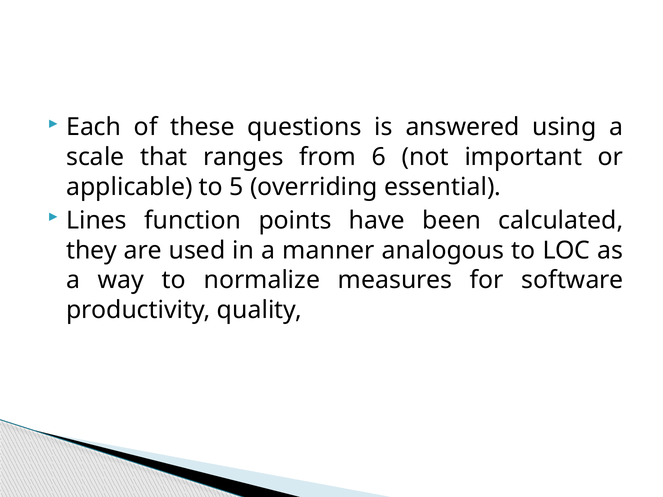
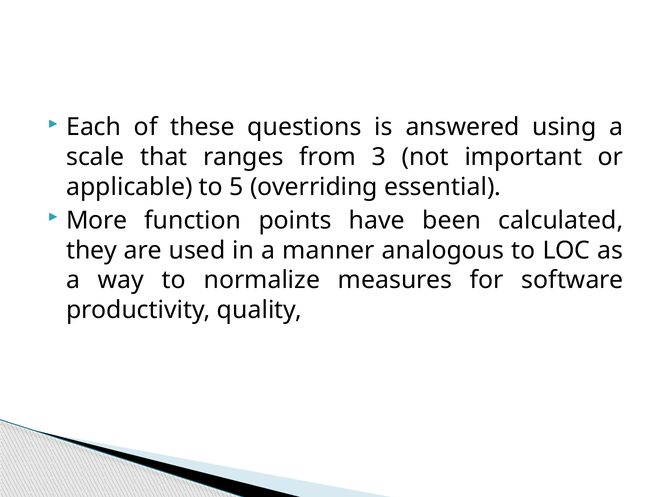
6: 6 -> 3
Lines: Lines -> More
